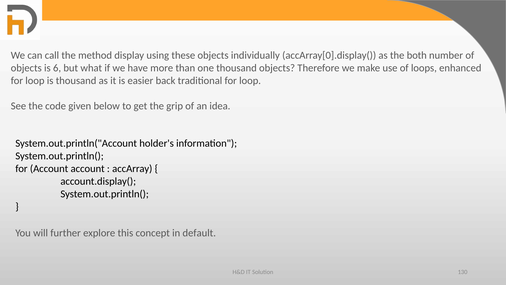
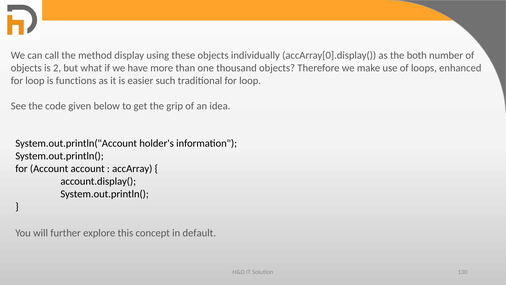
6: 6 -> 2
is thousand: thousand -> functions
back: back -> such
